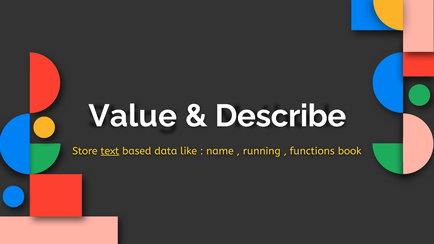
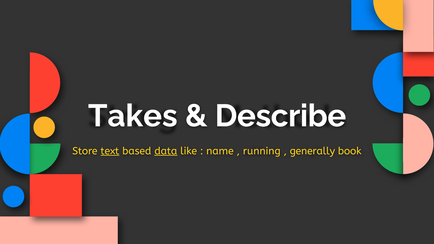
Value: Value -> Takes
data underline: none -> present
functions: functions -> generally
